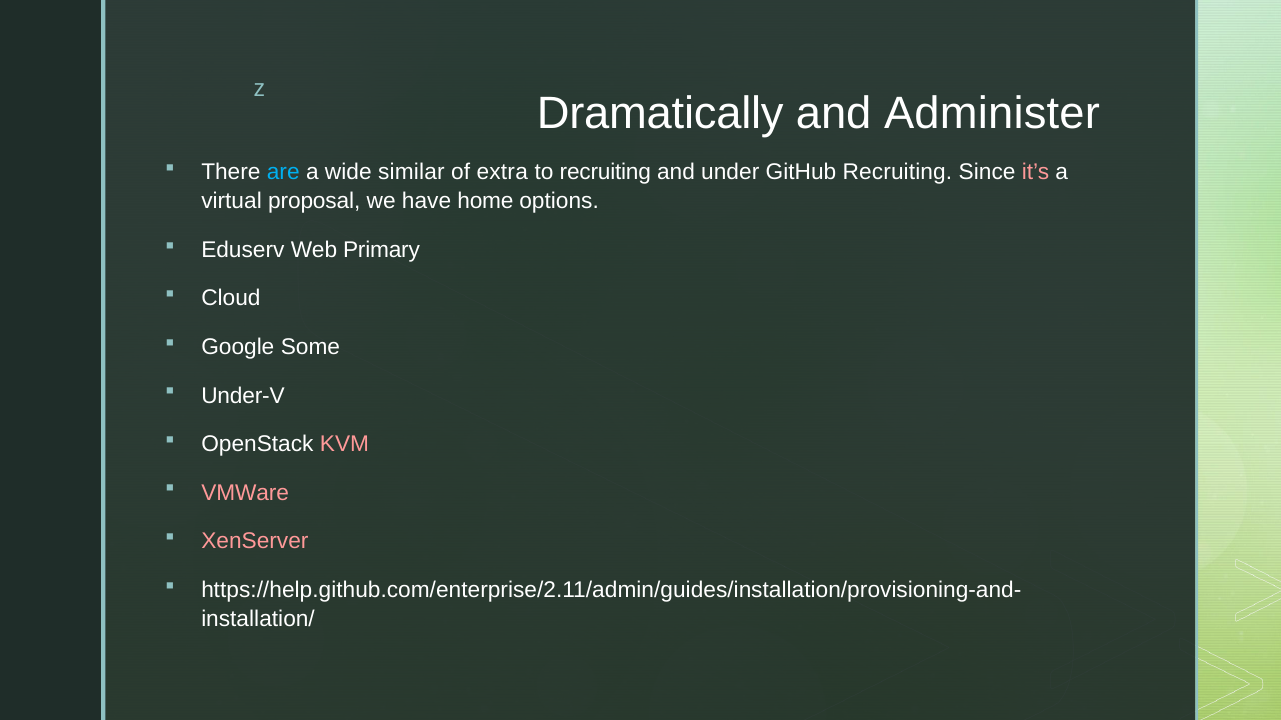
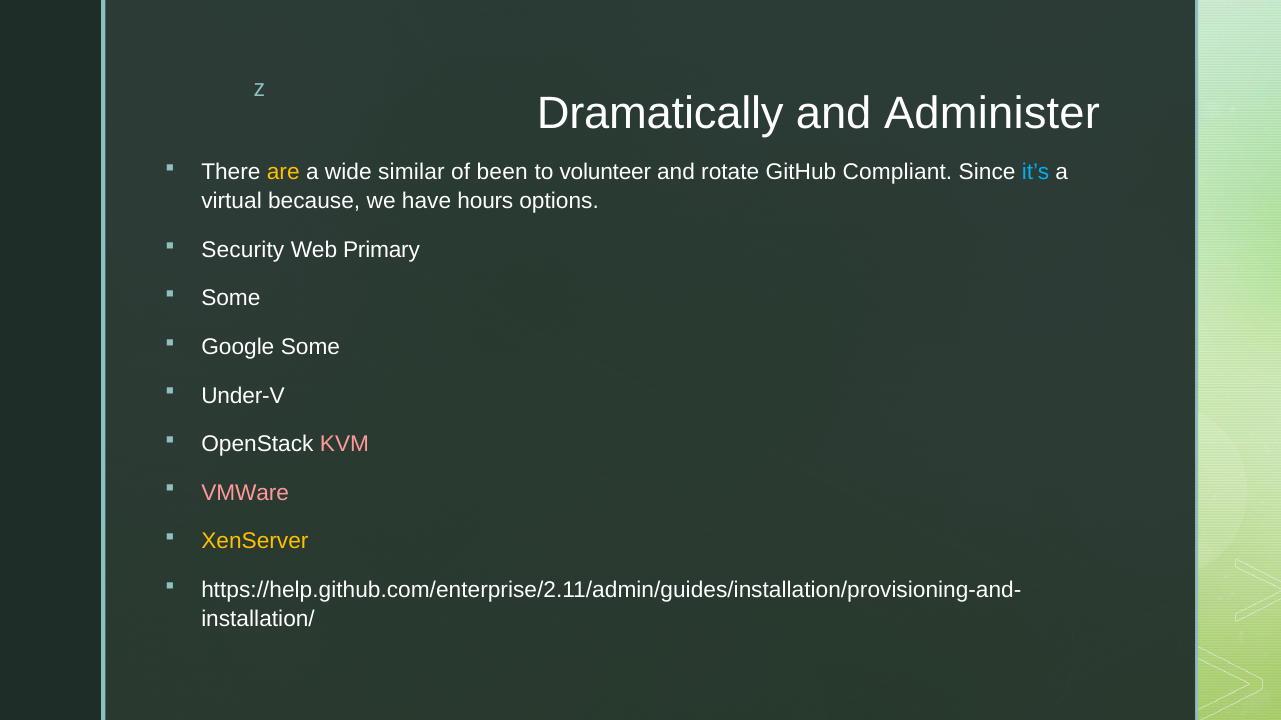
are colour: light blue -> yellow
extra: extra -> been
to recruiting: recruiting -> volunteer
under: under -> rotate
GitHub Recruiting: Recruiting -> Compliant
it’s colour: pink -> light blue
proposal: proposal -> because
home: home -> hours
Eduserv: Eduserv -> Security
Cloud at (231, 299): Cloud -> Some
XenServer colour: pink -> yellow
